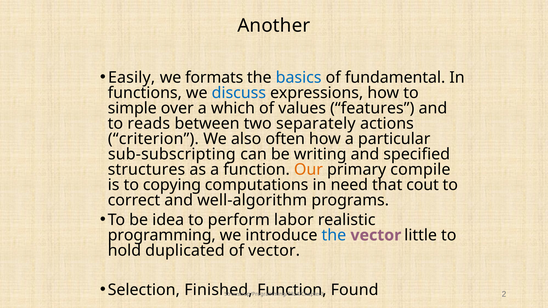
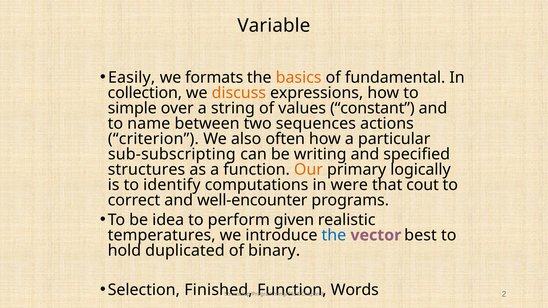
Another: Another -> Variable
basics colour: blue -> orange
functions: functions -> collection
discuss colour: blue -> orange
which: which -> string
features: features -> constant
reads: reads -> name
separately: separately -> sequences
compile: compile -> logically
copying: copying -> identify
need: need -> were
well-algorithm: well-algorithm -> well-encounter
labor: labor -> given
programming: programming -> temperatures
little: little -> best
of vector: vector -> binary
Found: Found -> Words
